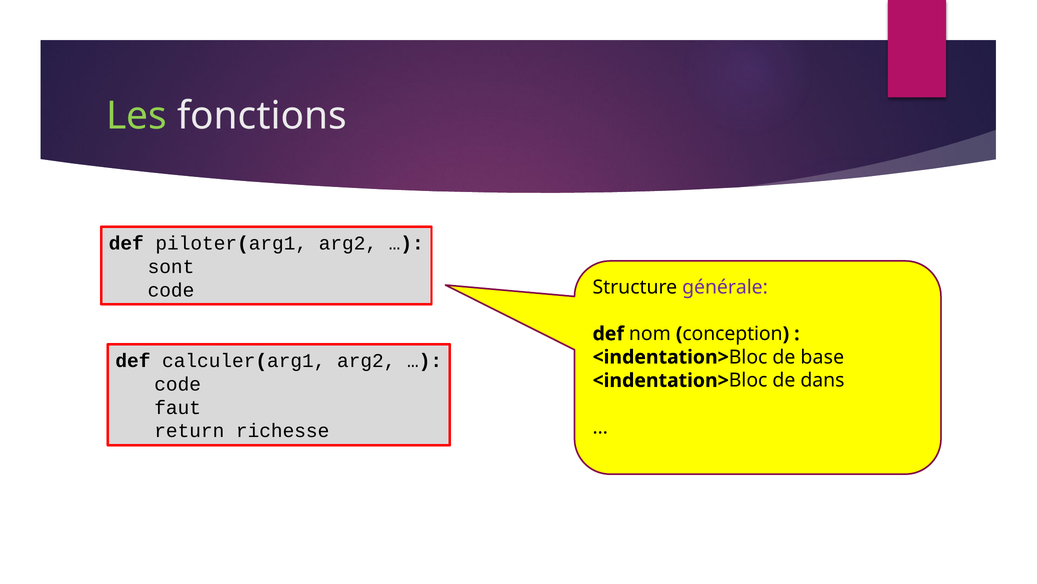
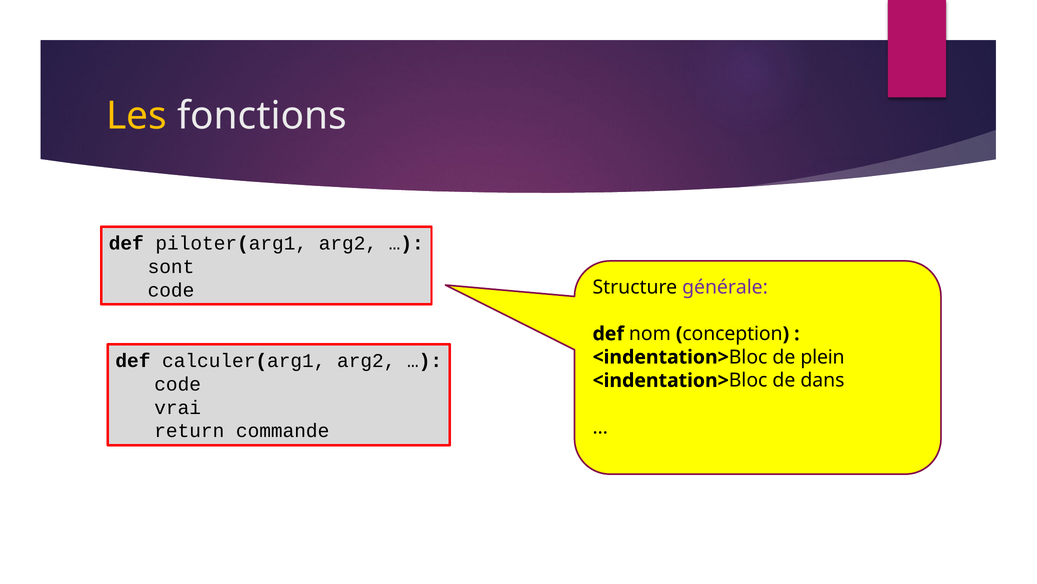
Les colour: light green -> yellow
base: base -> plein
faut: faut -> vrai
richesse: richesse -> commande
